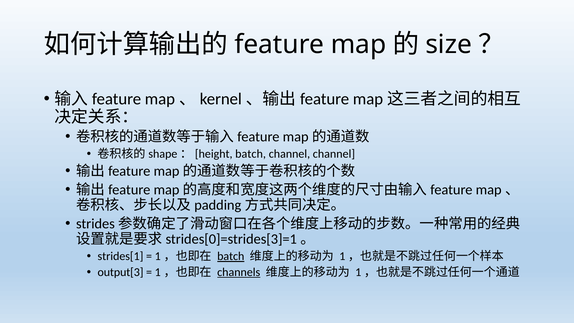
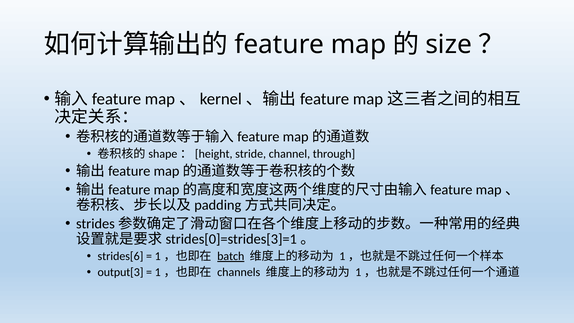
batch at (251, 154): batch -> stride
channel channel: channel -> through
strides[1: strides[1 -> strides[6
channels underline: present -> none
